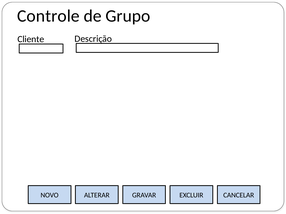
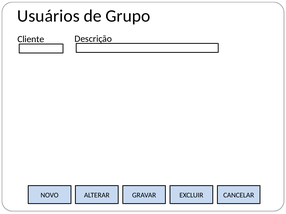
Controle: Controle -> Usuários
